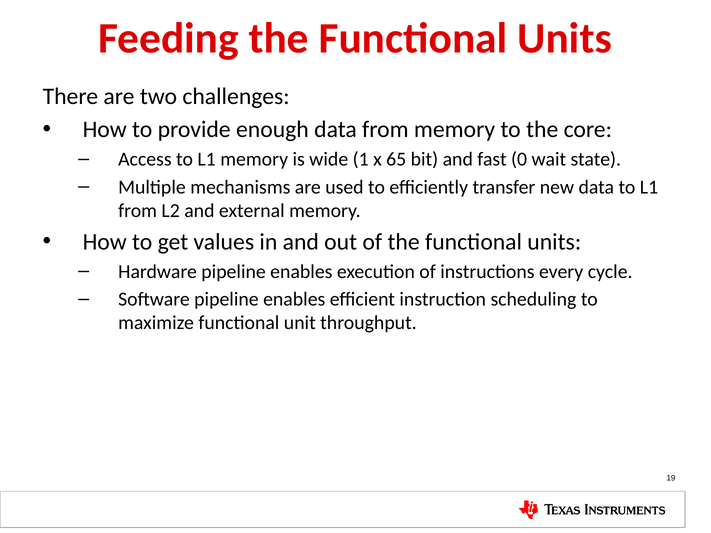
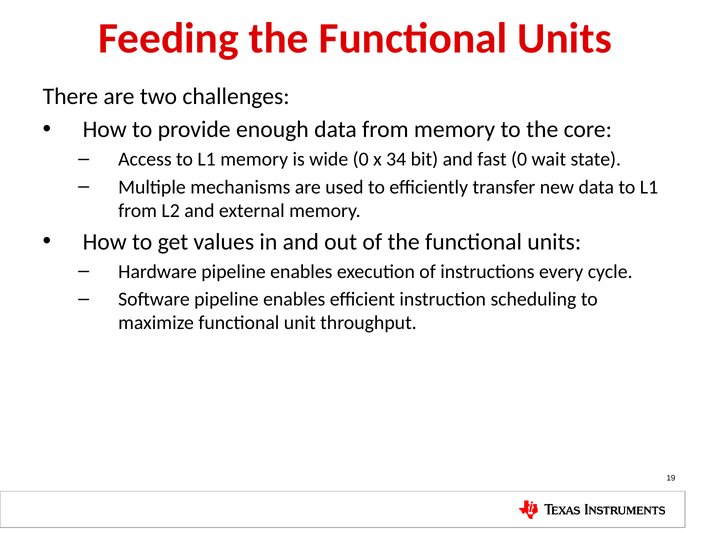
wide 1: 1 -> 0
65: 65 -> 34
